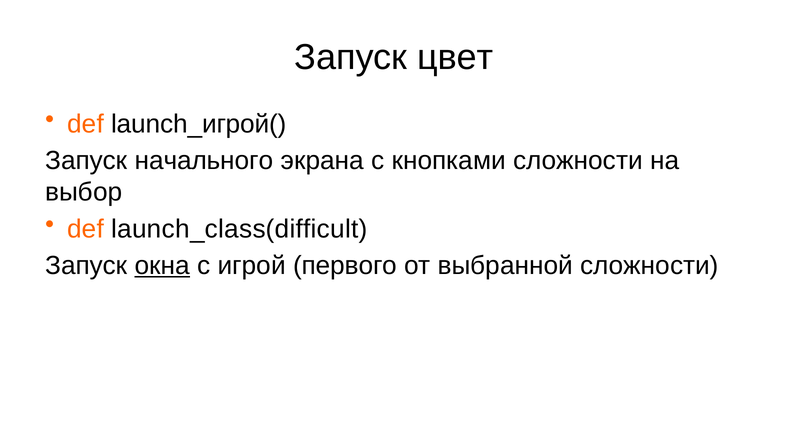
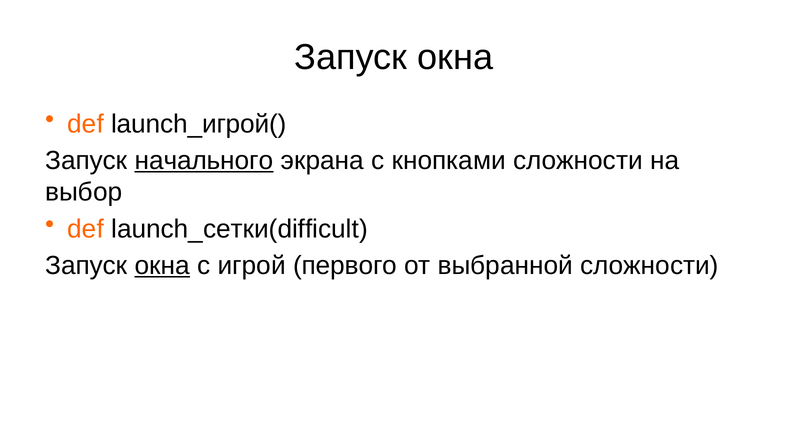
цвет at (455, 57): цвет -> окна
начального underline: none -> present
launch_class(difficult: launch_class(difficult -> launch_сетки(difficult
